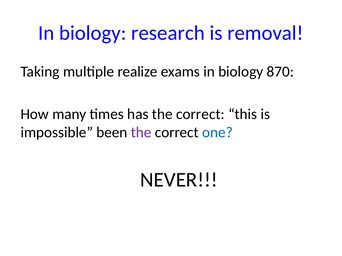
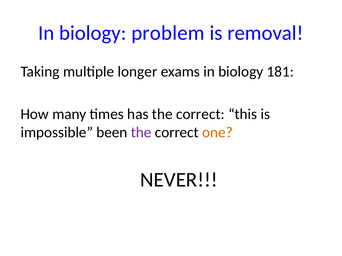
research: research -> problem
realize: realize -> longer
870: 870 -> 181
one colour: blue -> orange
